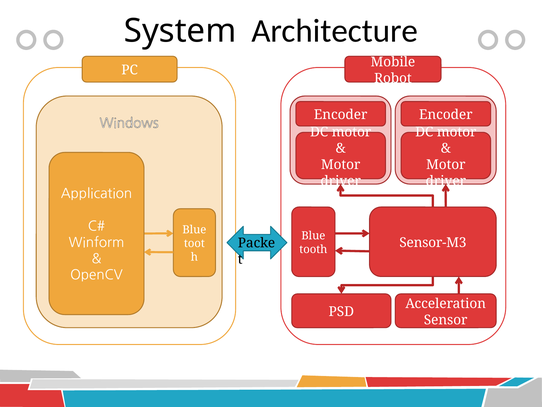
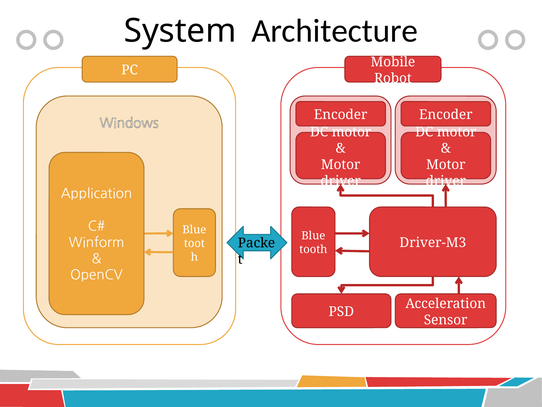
Sensor-M3: Sensor-M3 -> Driver-M3
